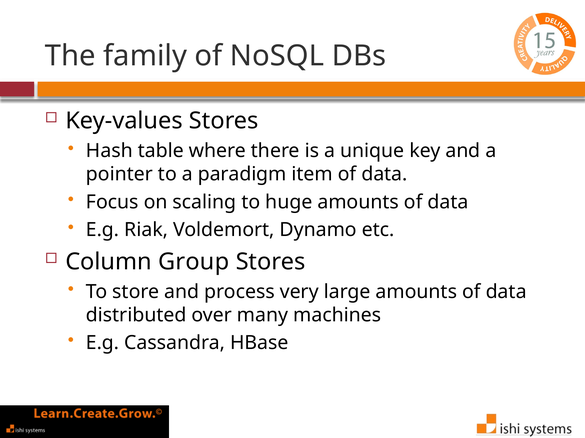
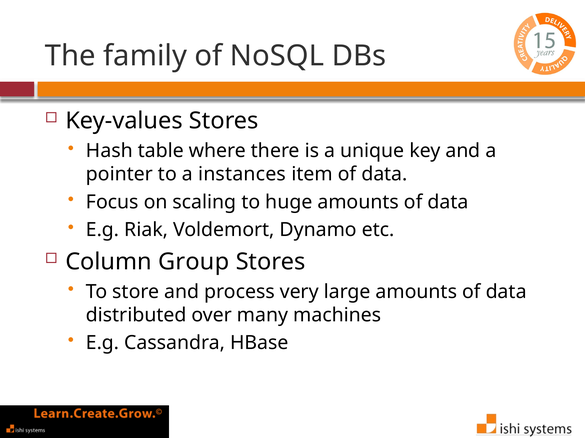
paradigm: paradigm -> instances
